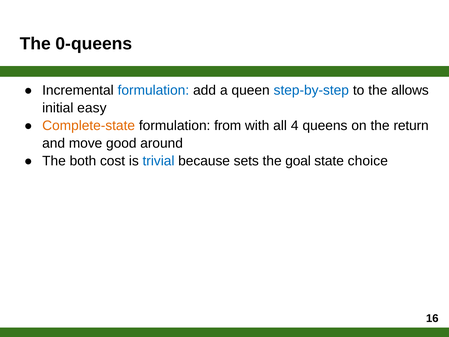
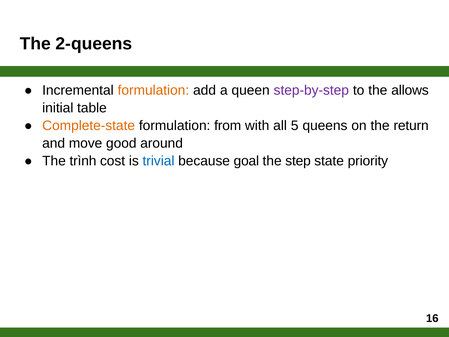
0-queens: 0-queens -> 2-queens
formulation at (153, 90) colour: blue -> orange
step-by-step colour: blue -> purple
easy: easy -> table
4: 4 -> 5
both: both -> trình
sets: sets -> goal
goal: goal -> step
choice: choice -> priority
